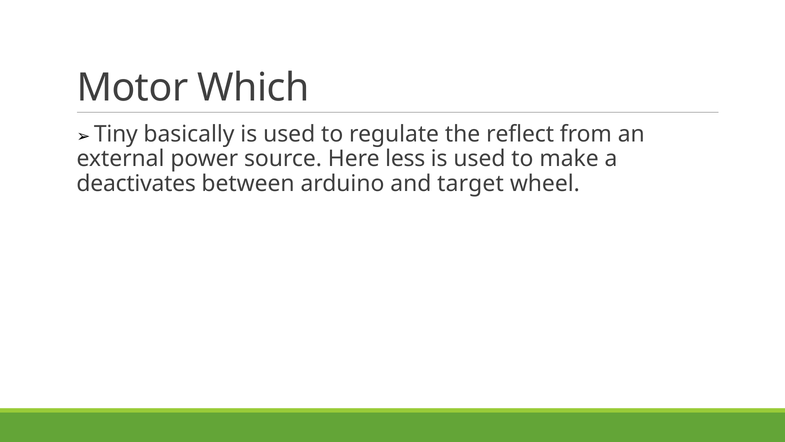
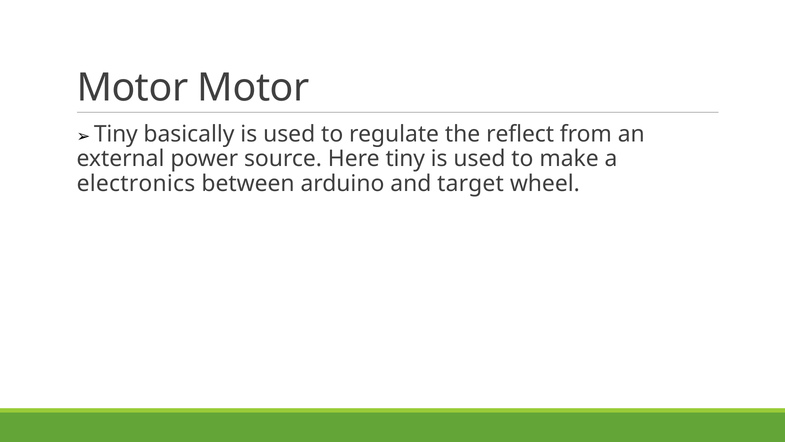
Motor Which: Which -> Motor
Here less: less -> tiny
deactivates: deactivates -> electronics
